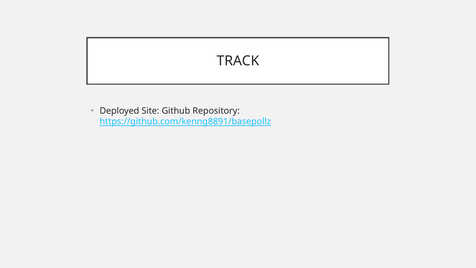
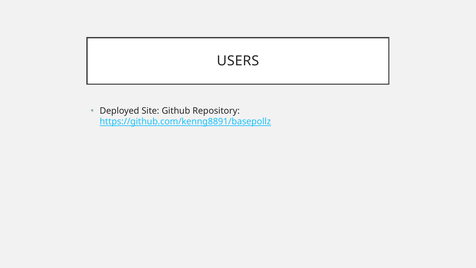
TRACK: TRACK -> USERS
